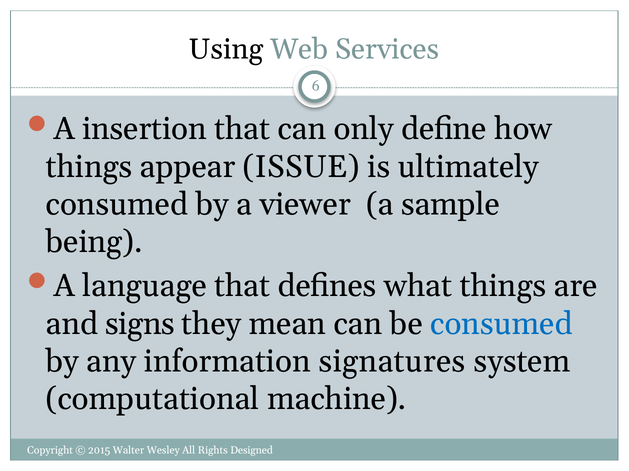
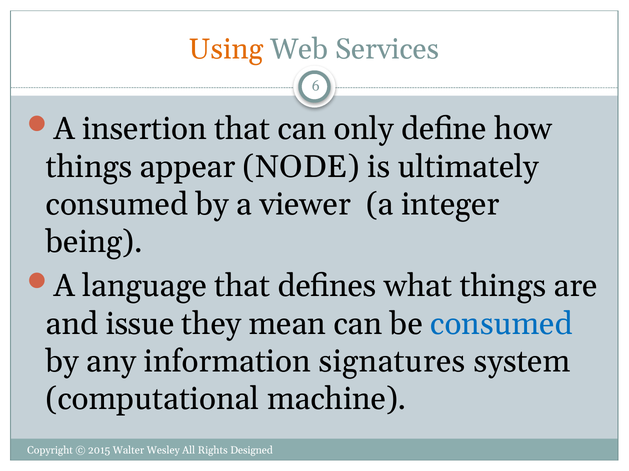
Using colour: black -> orange
ISSUE: ISSUE -> NODE
sample: sample -> integer
signs: signs -> issue
